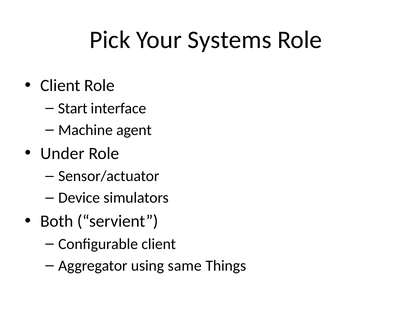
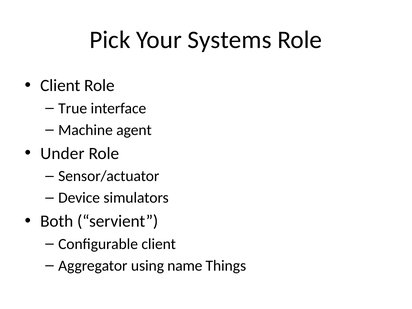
Start: Start -> True
same: same -> name
